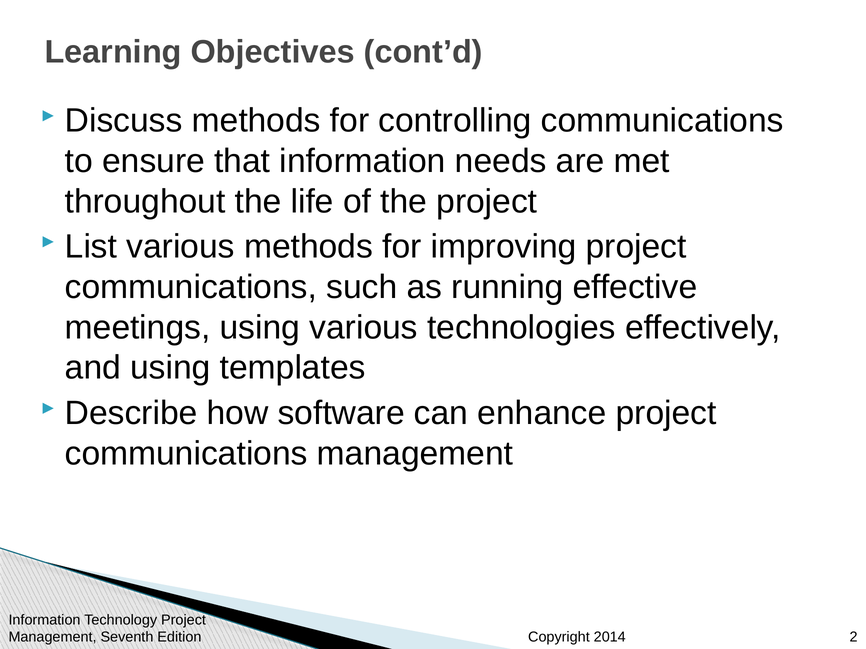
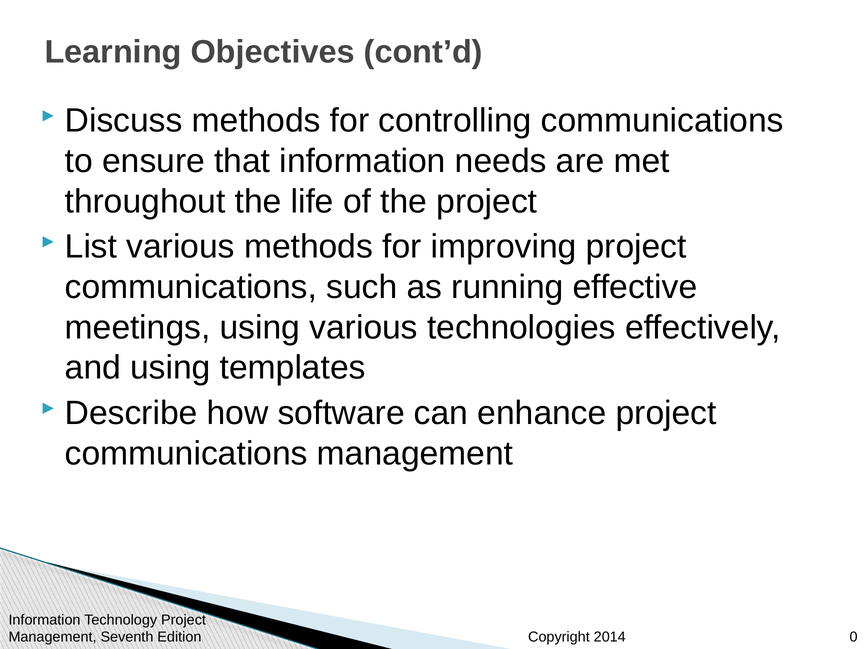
2: 2 -> 0
